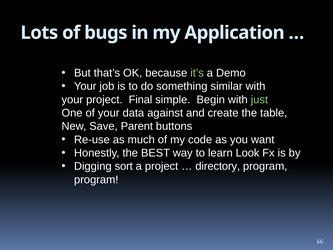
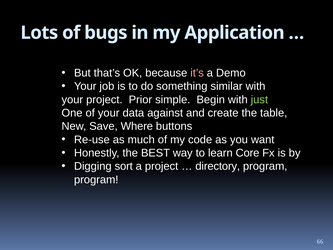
it’s colour: light green -> pink
Final: Final -> Prior
Parent: Parent -> Where
Look: Look -> Core
